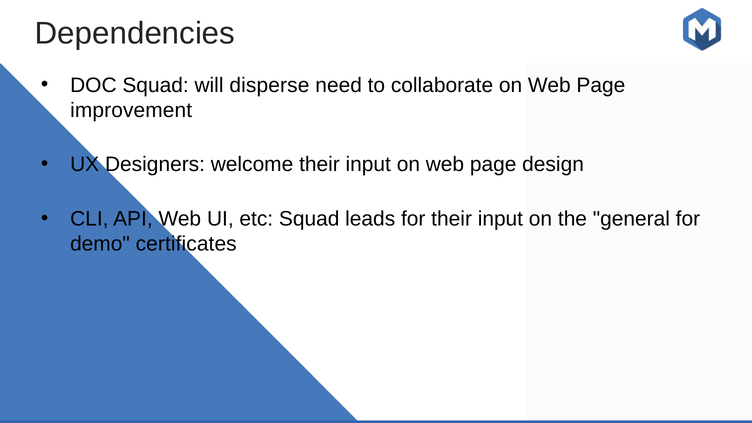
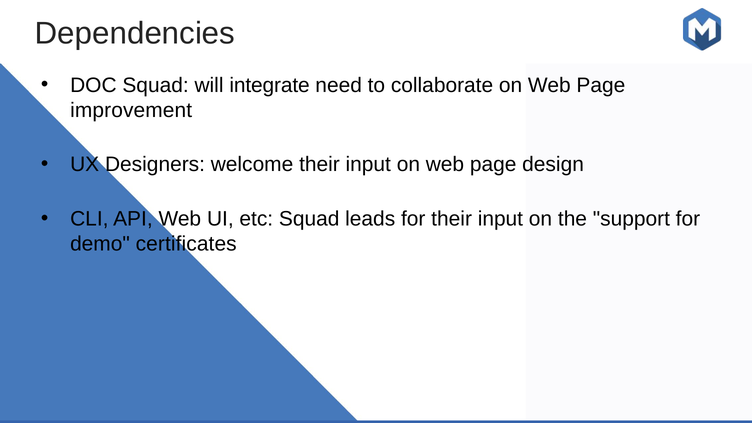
disperse: disperse -> integrate
general: general -> support
